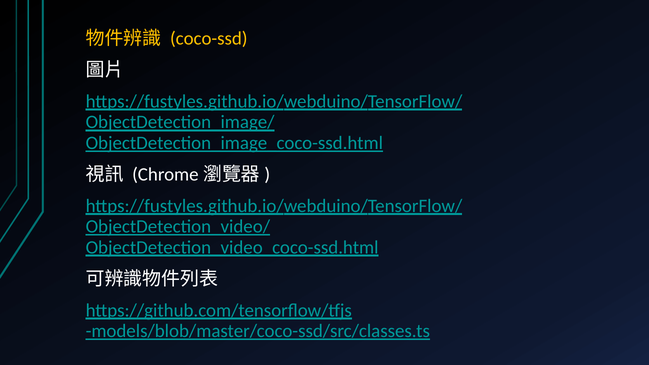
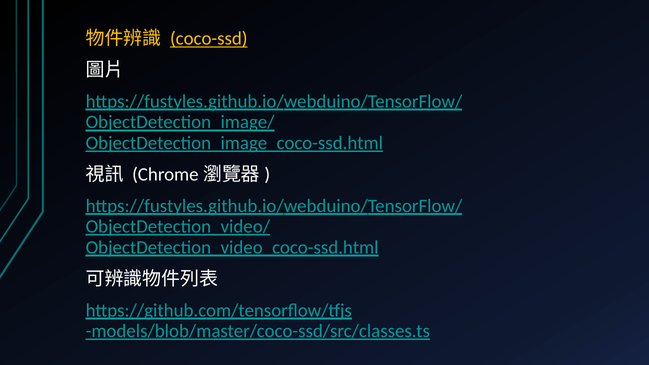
coco-ssd underline: none -> present
